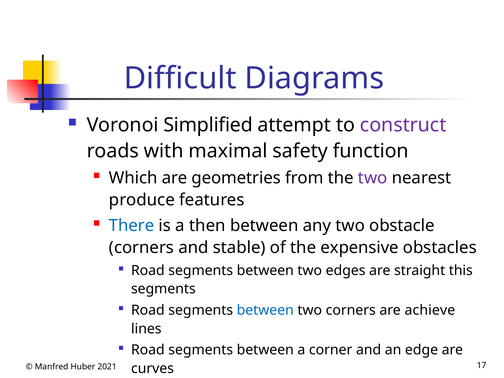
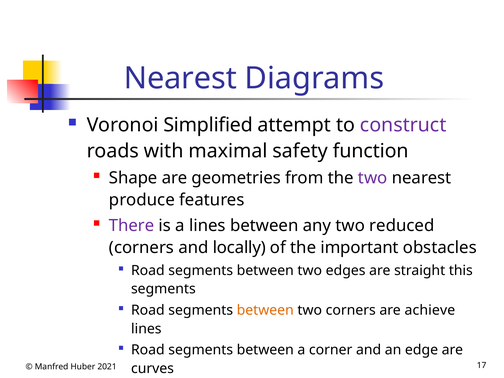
Difficult at (180, 78): Difficult -> Nearest
Which: Which -> Shape
There colour: blue -> purple
a then: then -> lines
obstacle: obstacle -> reduced
stable: stable -> locally
expensive: expensive -> important
between at (265, 310) colour: blue -> orange
